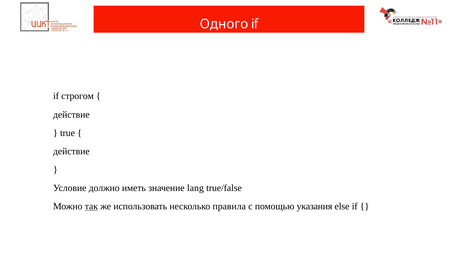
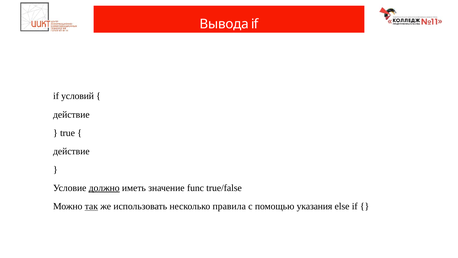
Одного: Одного -> Вывода
строгом: строгом -> условий
должно underline: none -> present
lang: lang -> funс
